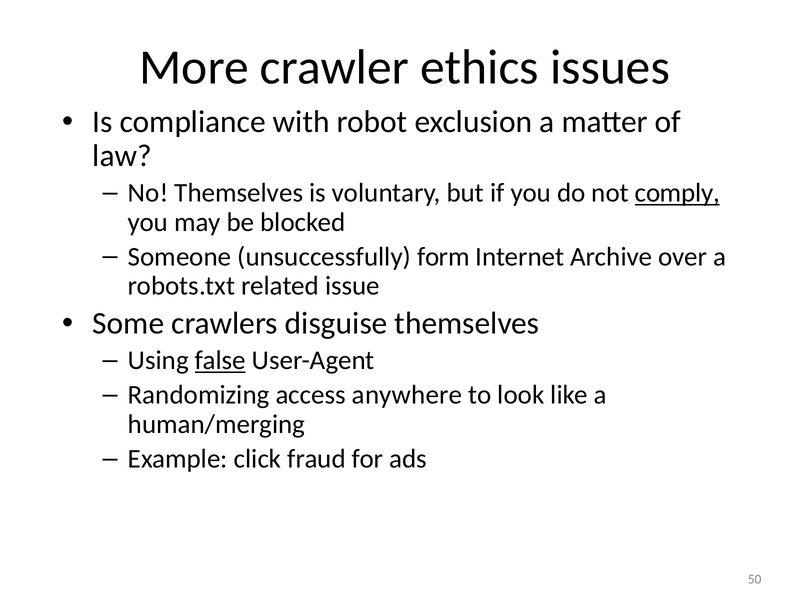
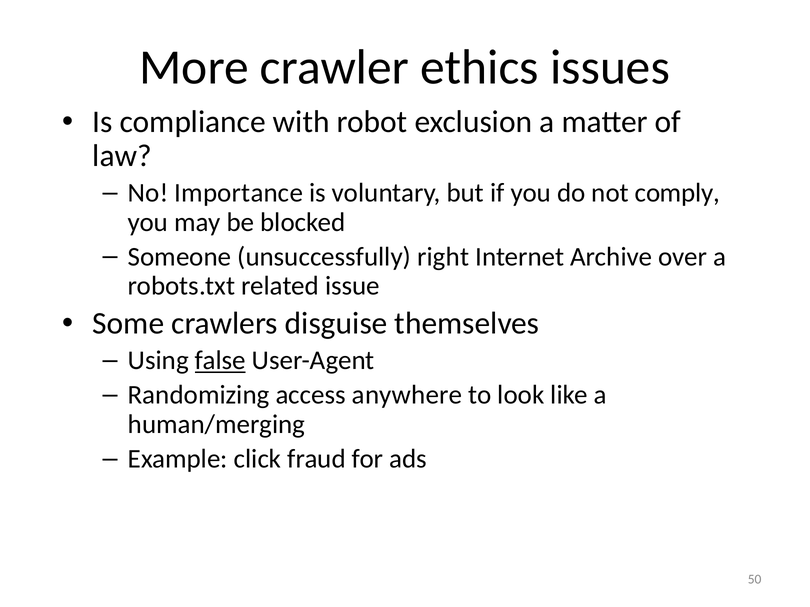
No Themselves: Themselves -> Importance
comply underline: present -> none
form: form -> right
